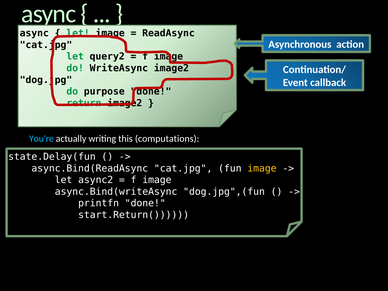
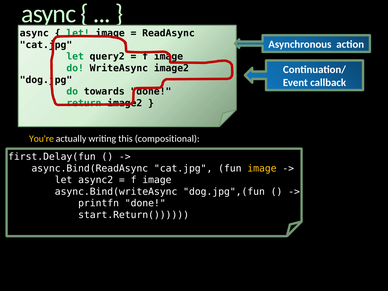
purpose: purpose -> towards
You're colour: light blue -> yellow
computations: computations -> compositional
state.Delay(fun: state.Delay(fun -> first.Delay(fun
